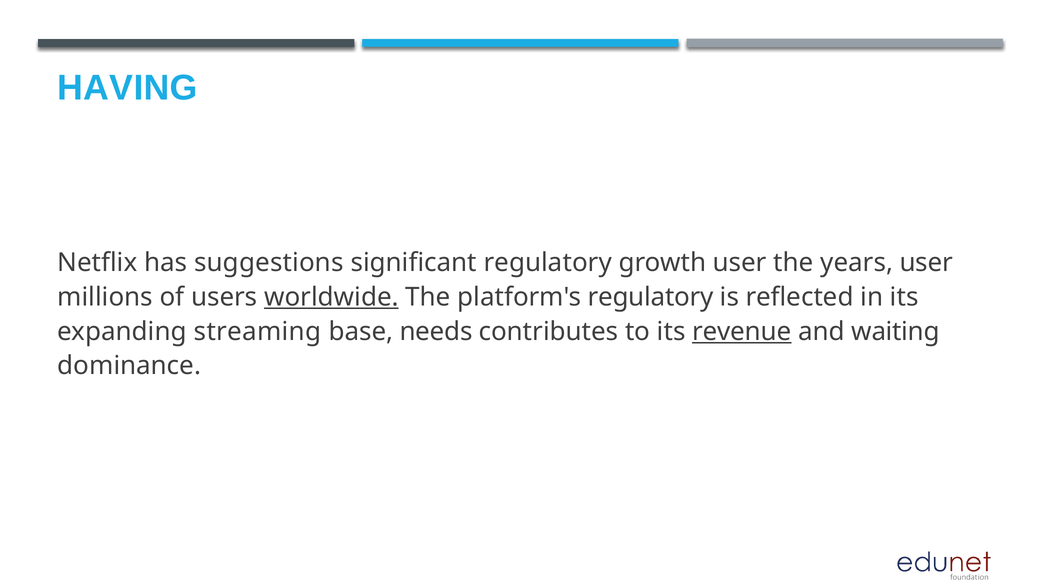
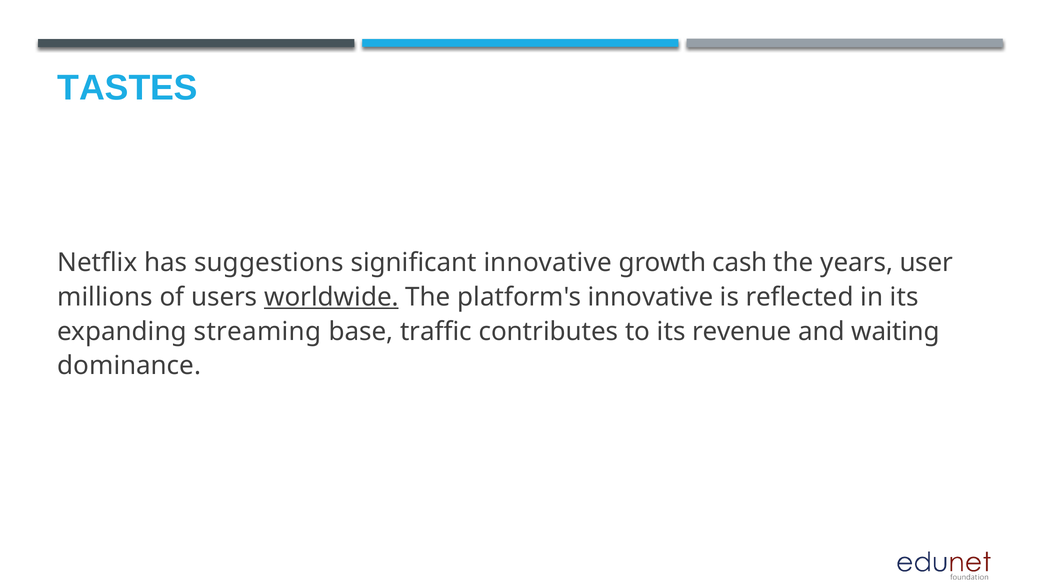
HAVING: HAVING -> TASTES
significant regulatory: regulatory -> innovative
growth user: user -> cash
platform's regulatory: regulatory -> innovative
needs: needs -> traffic
revenue underline: present -> none
